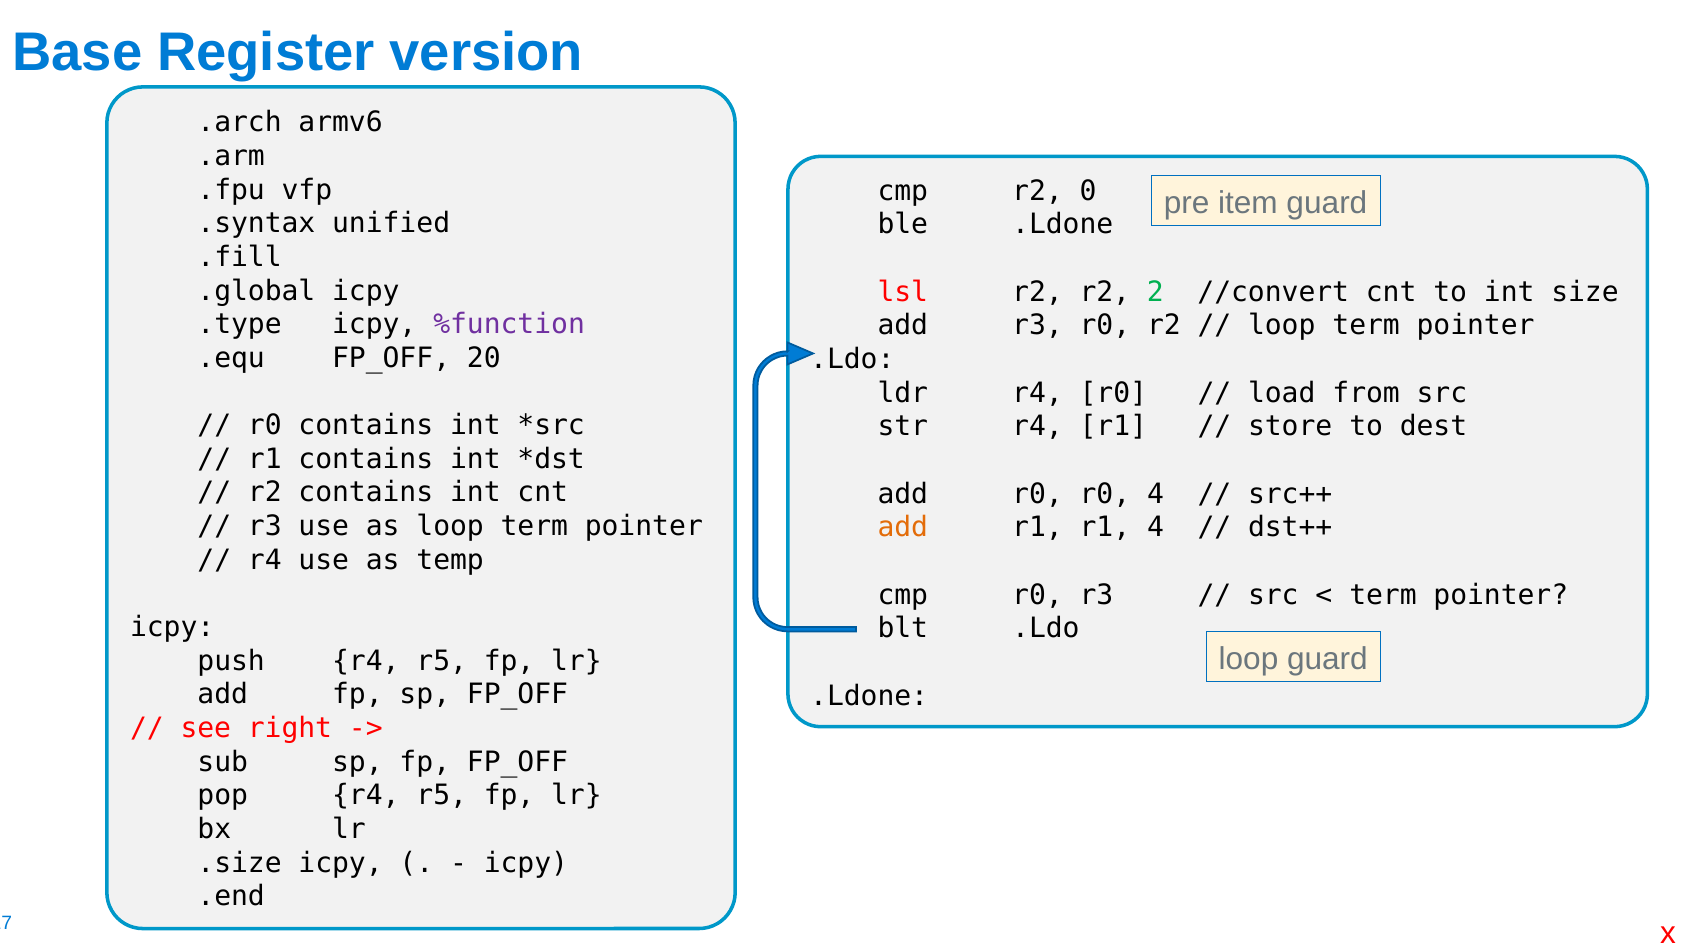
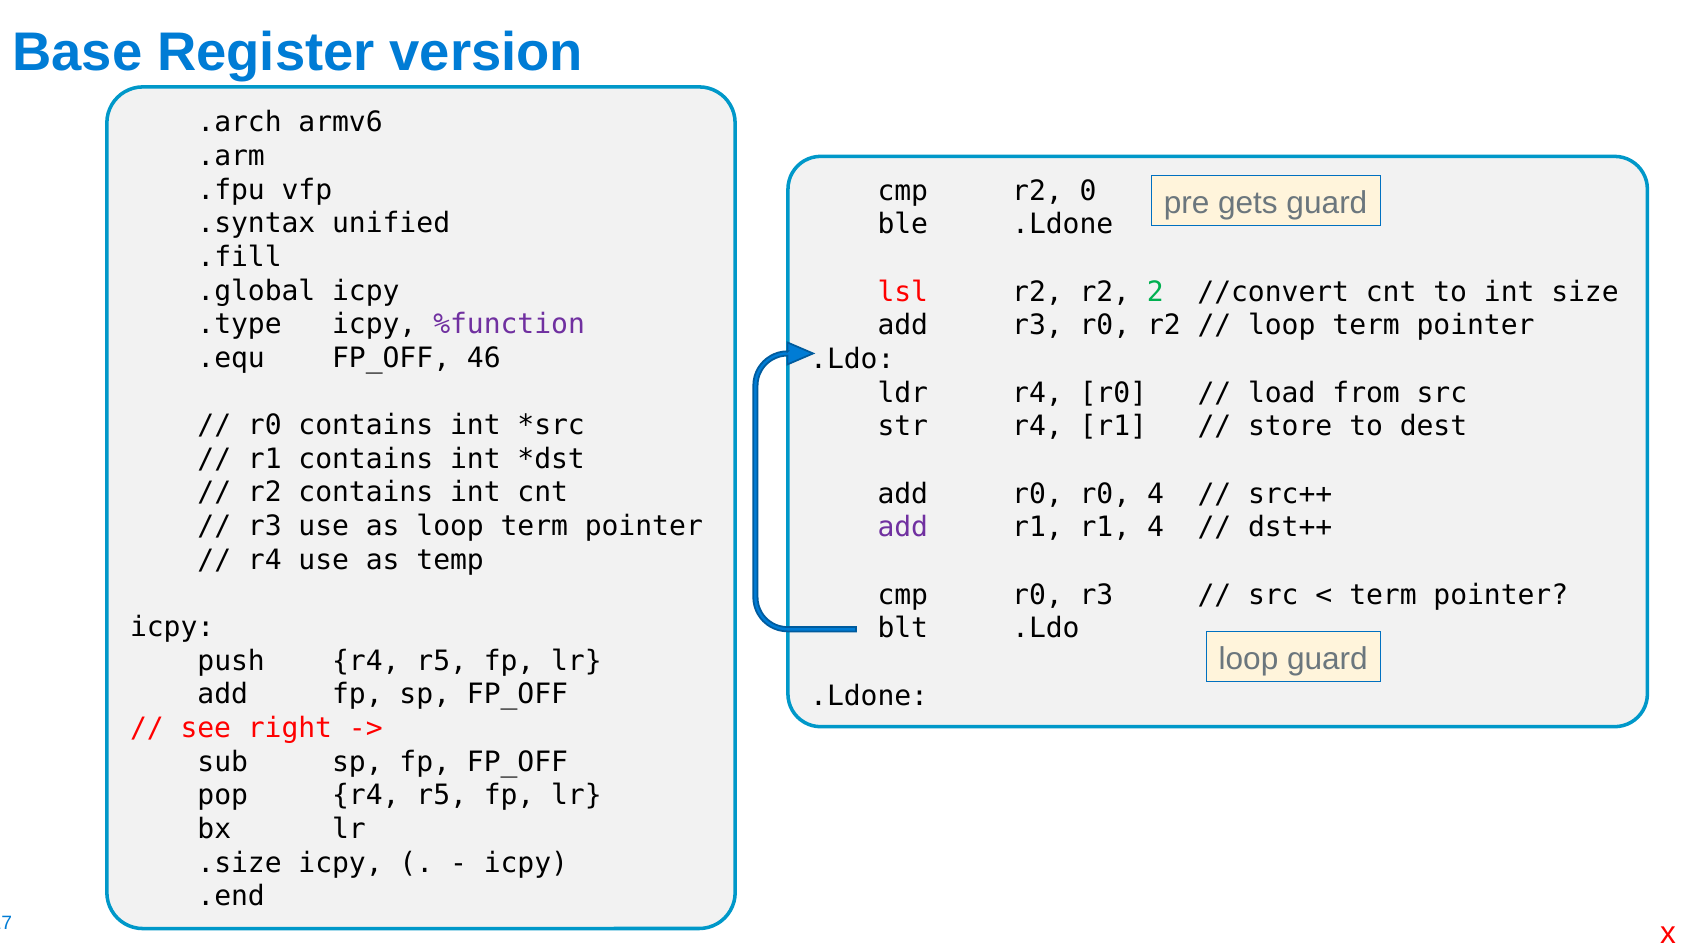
item: item -> gets
20: 20 -> 46
add at (903, 528) colour: orange -> purple
